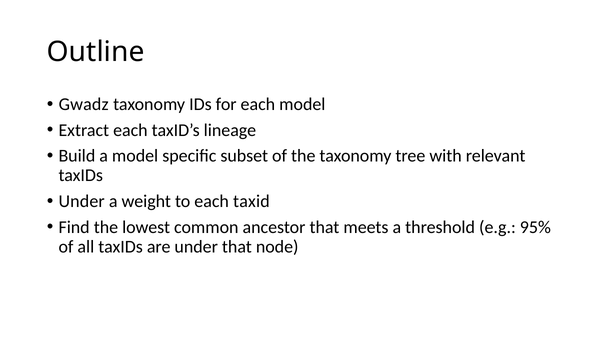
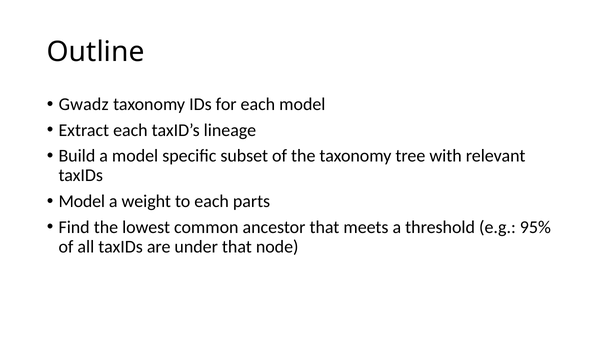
Under at (82, 201): Under -> Model
taxid: taxid -> parts
